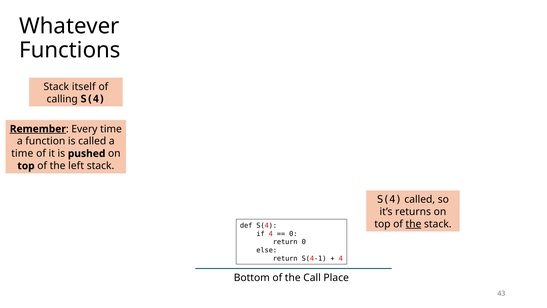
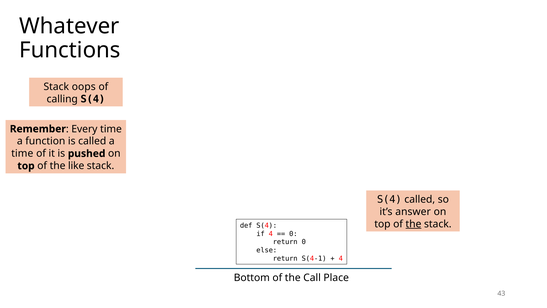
itself: itself -> oops
Remember underline: present -> none
left: left -> like
returns: returns -> answer
